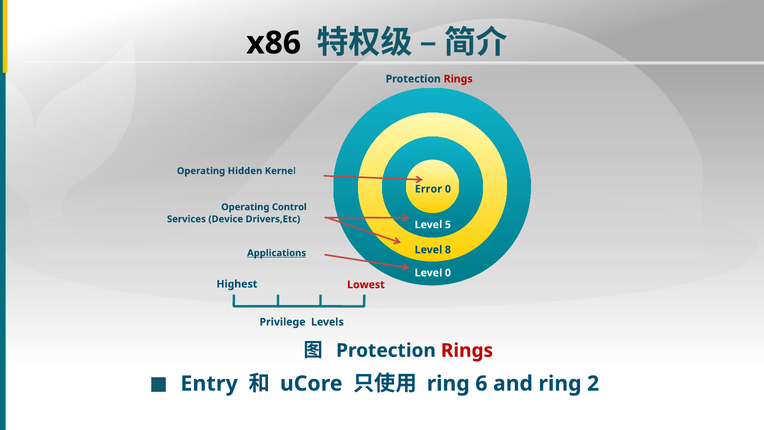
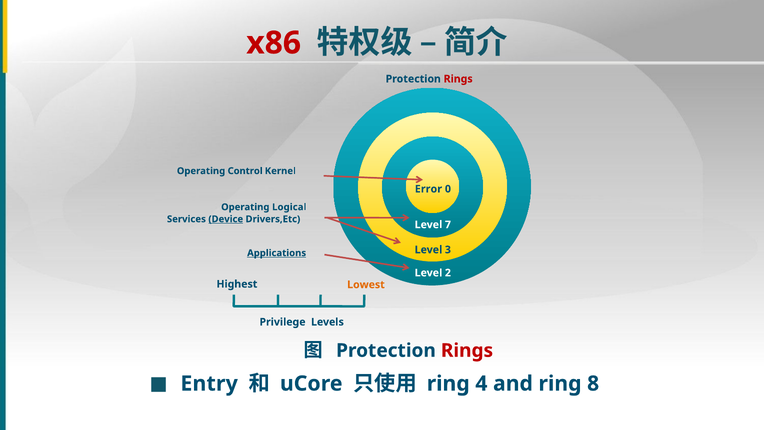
x86 colour: black -> red
Hidden: Hidden -> Control
Control: Control -> Logical
Device underline: none -> present
5: 5 -> 7
8: 8 -> 3
Level 0: 0 -> 2
Lowest colour: red -> orange
6: 6 -> 4
2: 2 -> 8
